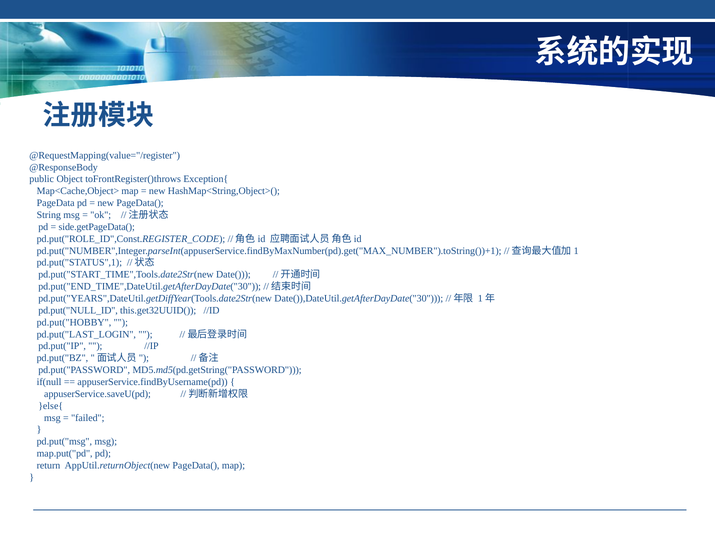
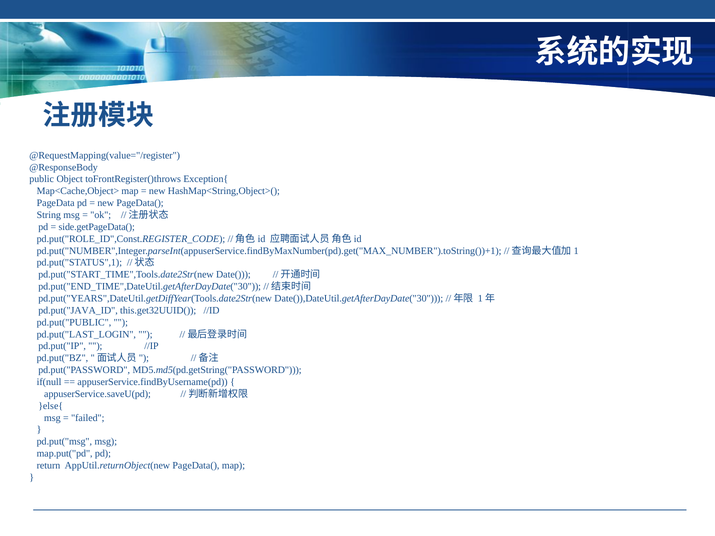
pd.put("NULL_ID: pd.put("NULL_ID -> pd.put("JAVA_ID
pd.put("HOBBY: pd.put("HOBBY -> pd.put("PUBLIC
